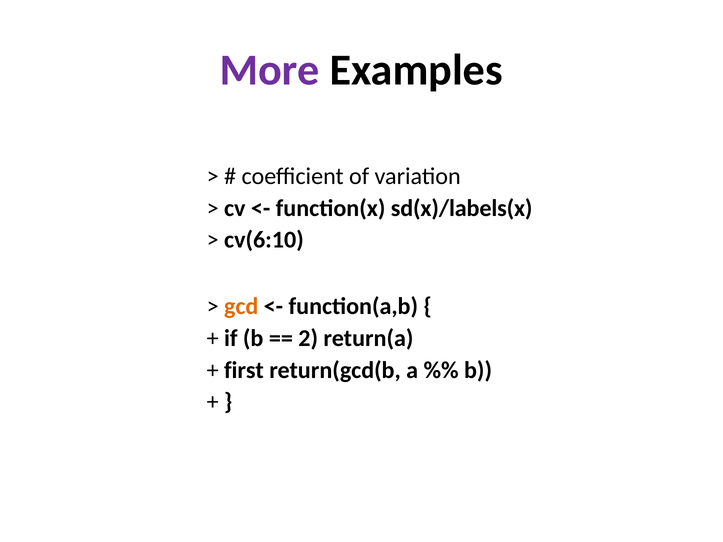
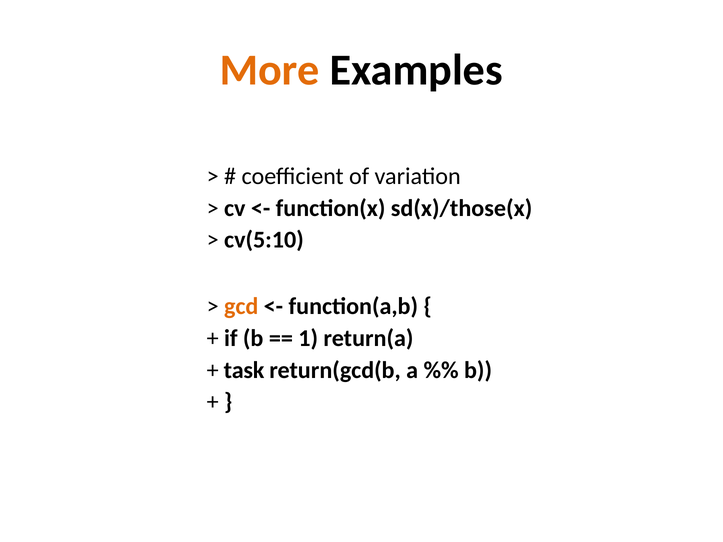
More colour: purple -> orange
sd(x)/labels(x: sd(x)/labels(x -> sd(x)/those(x
cv(6:10: cv(6:10 -> cv(5:10
2: 2 -> 1
first: first -> task
